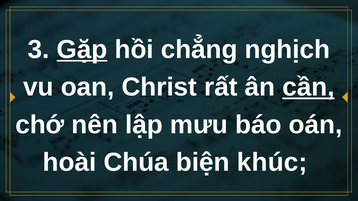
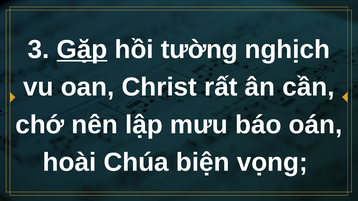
chẳng: chẳng -> tường
cần underline: present -> none
khúc: khúc -> vọng
